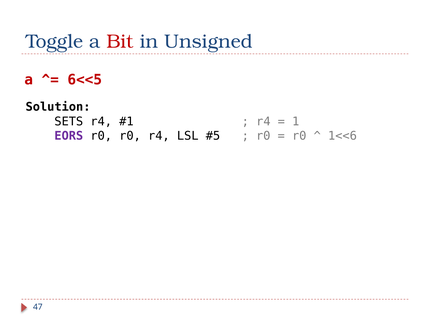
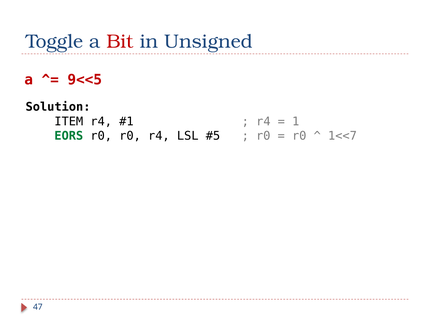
6<<5: 6<<5 -> 9<<5
SETS: SETS -> ITEM
EORS colour: purple -> green
1<<6: 1<<6 -> 1<<7
